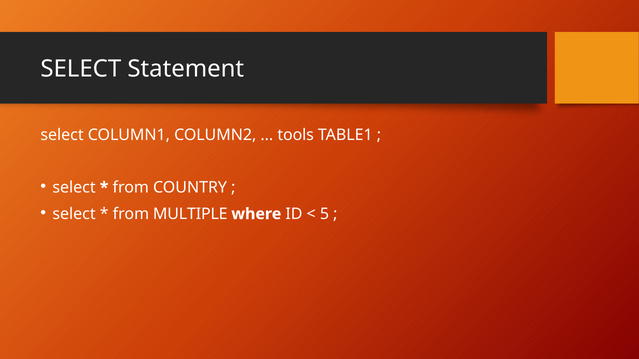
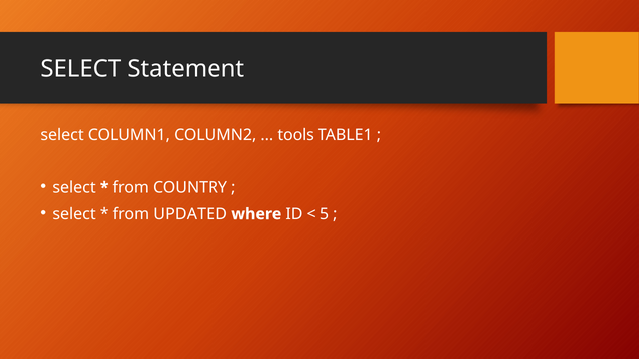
MULTIPLE: MULTIPLE -> UPDATED
